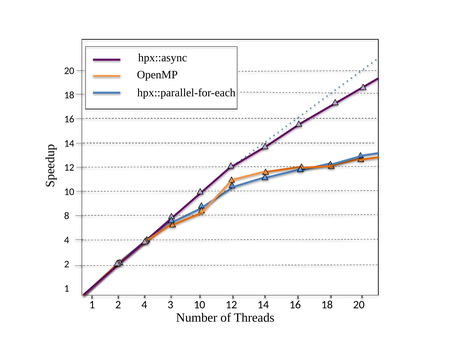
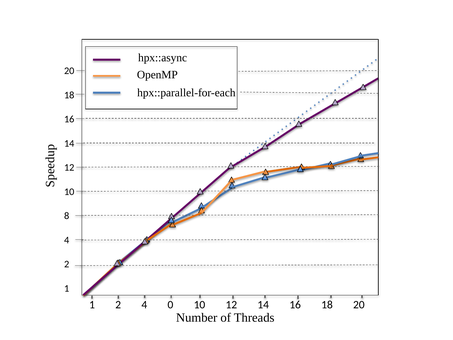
3: 3 -> 0
